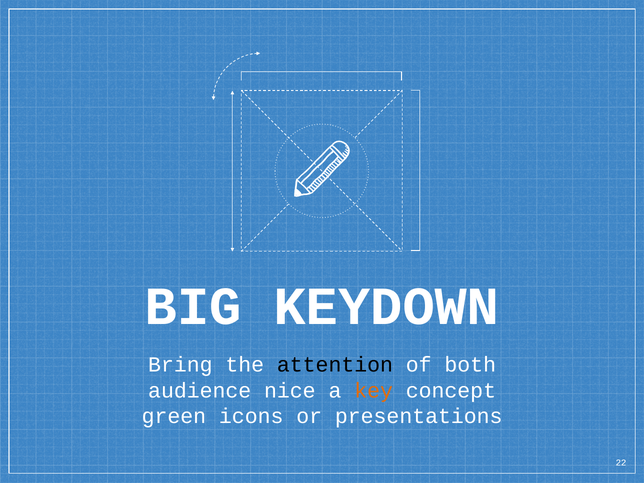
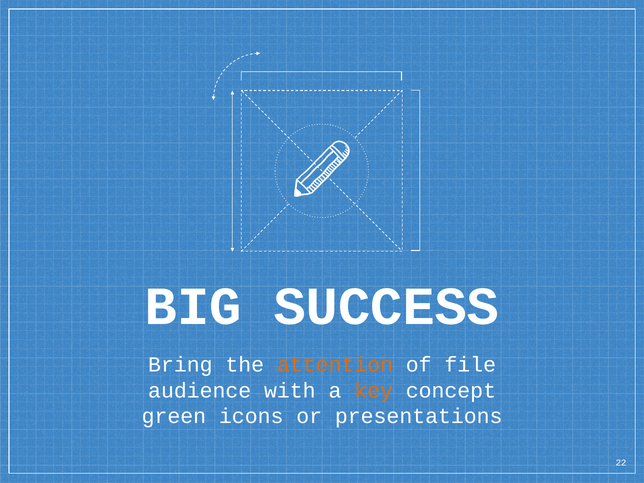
KEYDOWN: KEYDOWN -> SUCCESS
attention colour: black -> orange
both: both -> file
nice: nice -> with
